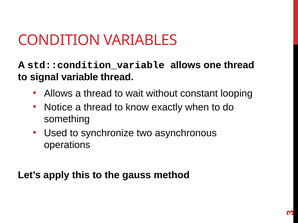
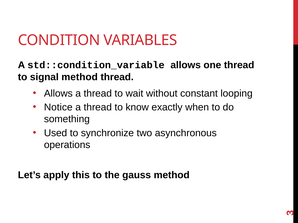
signal variable: variable -> method
